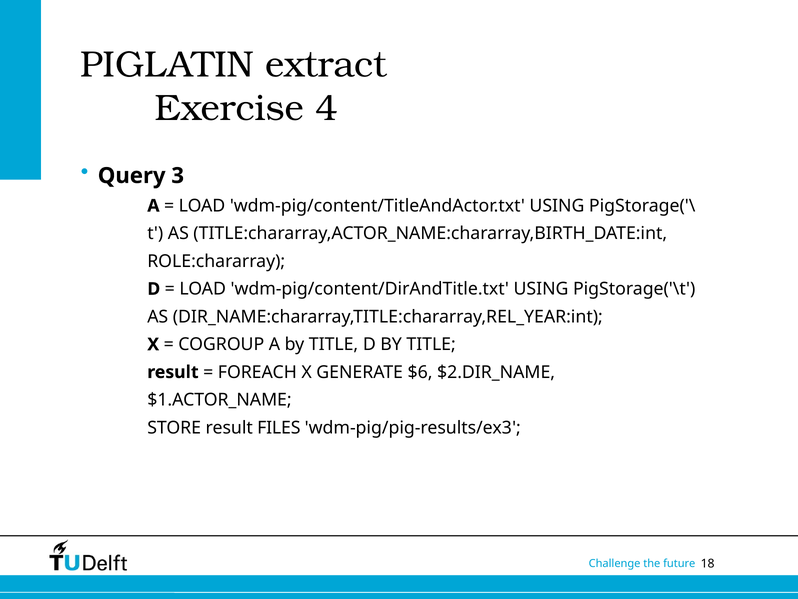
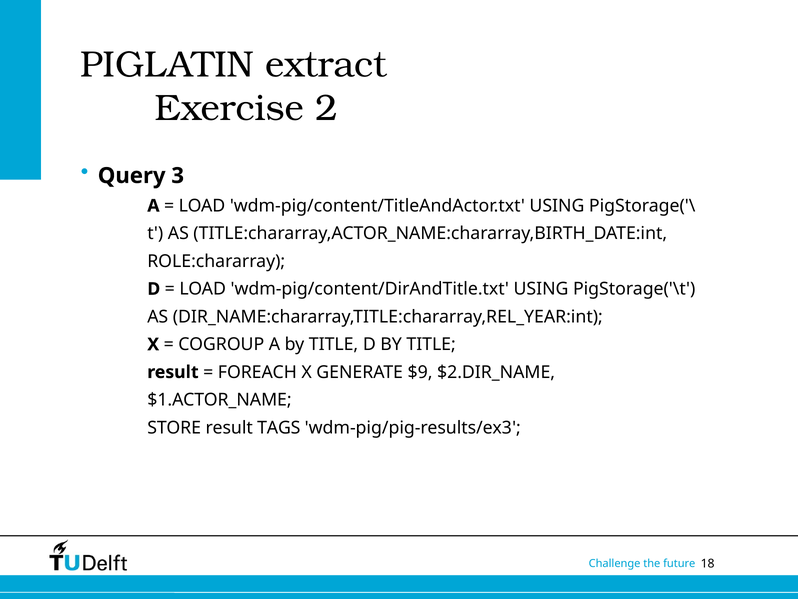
4: 4 -> 2
$6: $6 -> $9
FILES: FILES -> TAGS
